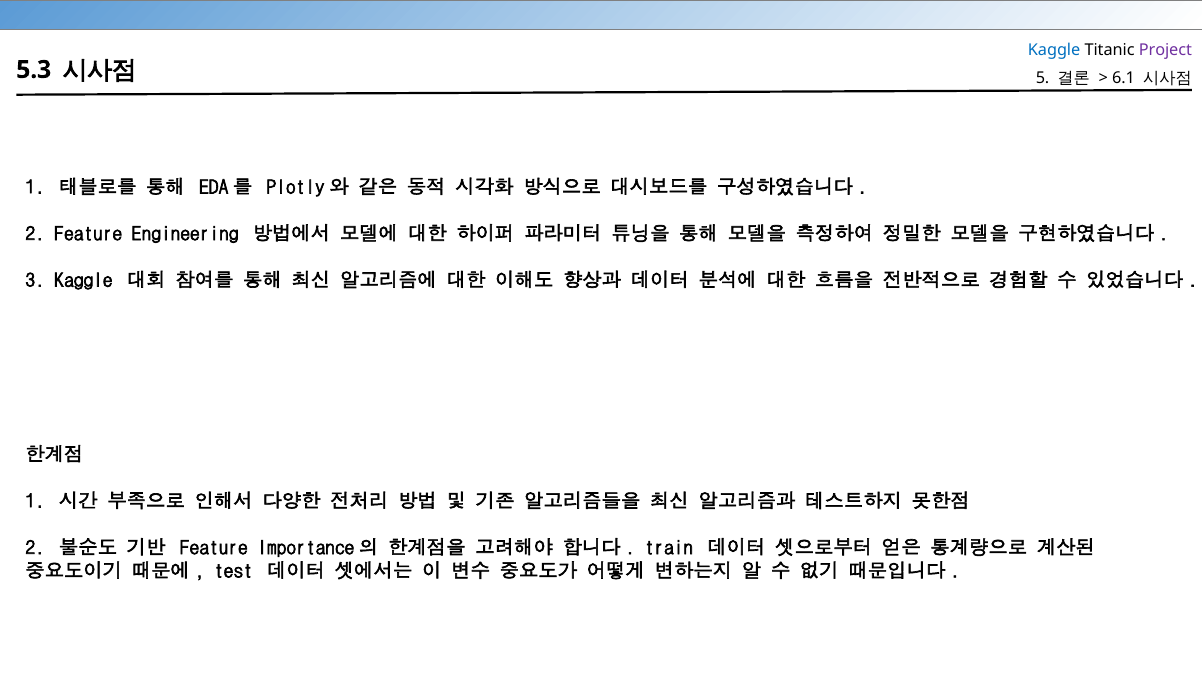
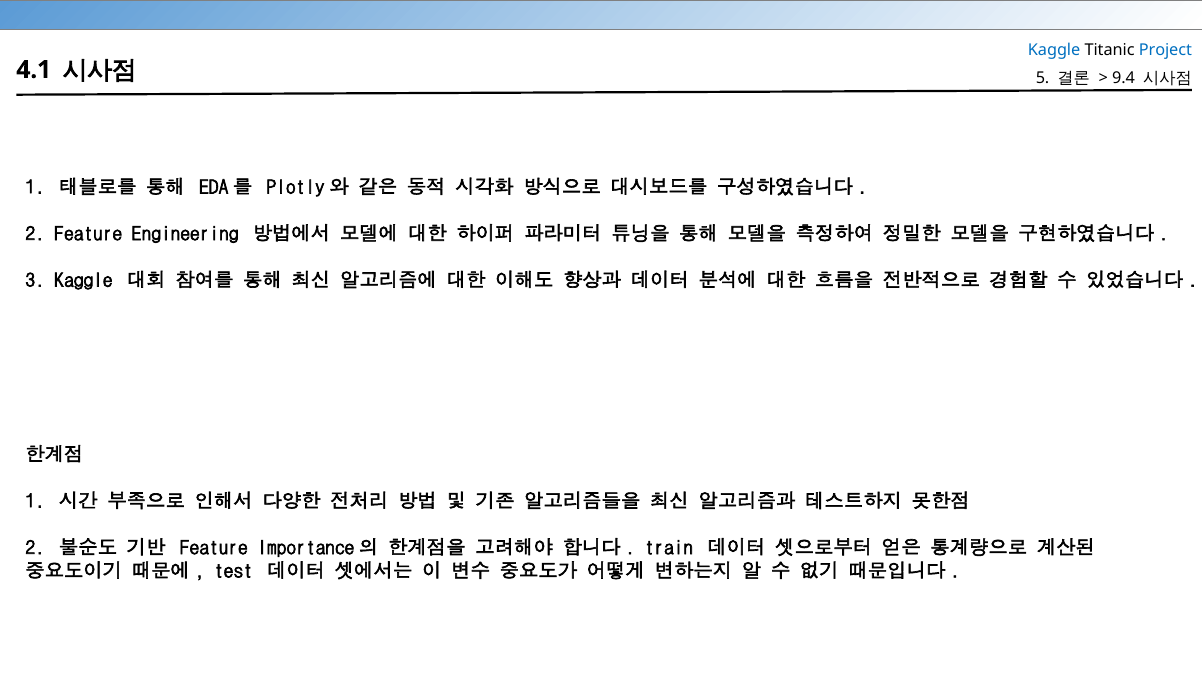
Project colour: purple -> blue
5.3: 5.3 -> 4.1
6.1: 6.1 -> 9.4
